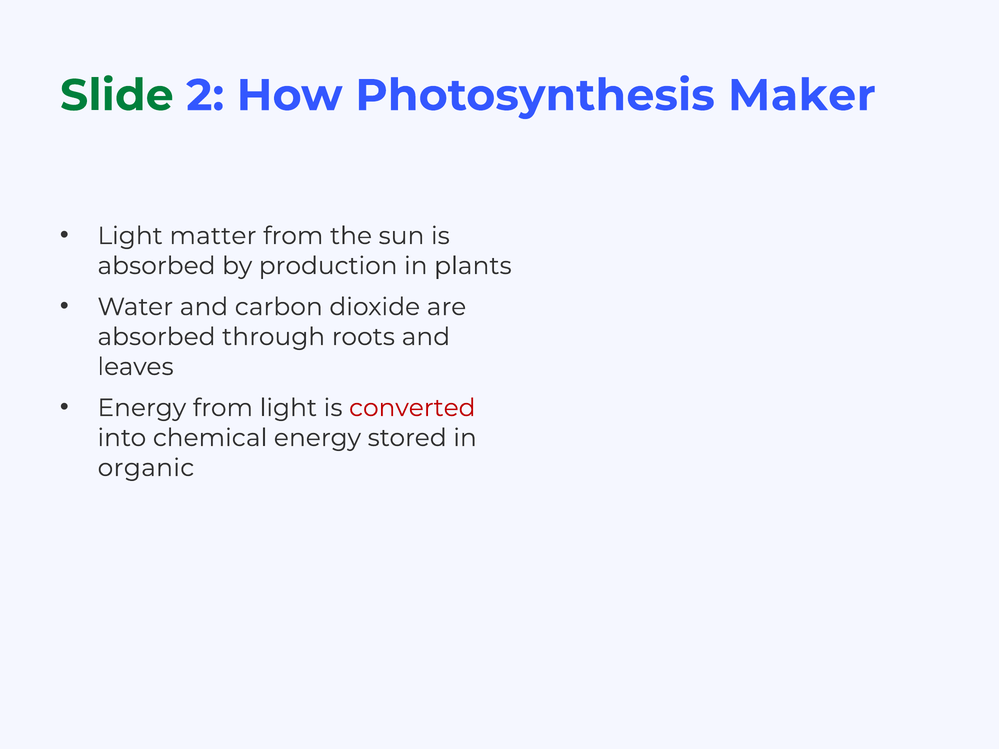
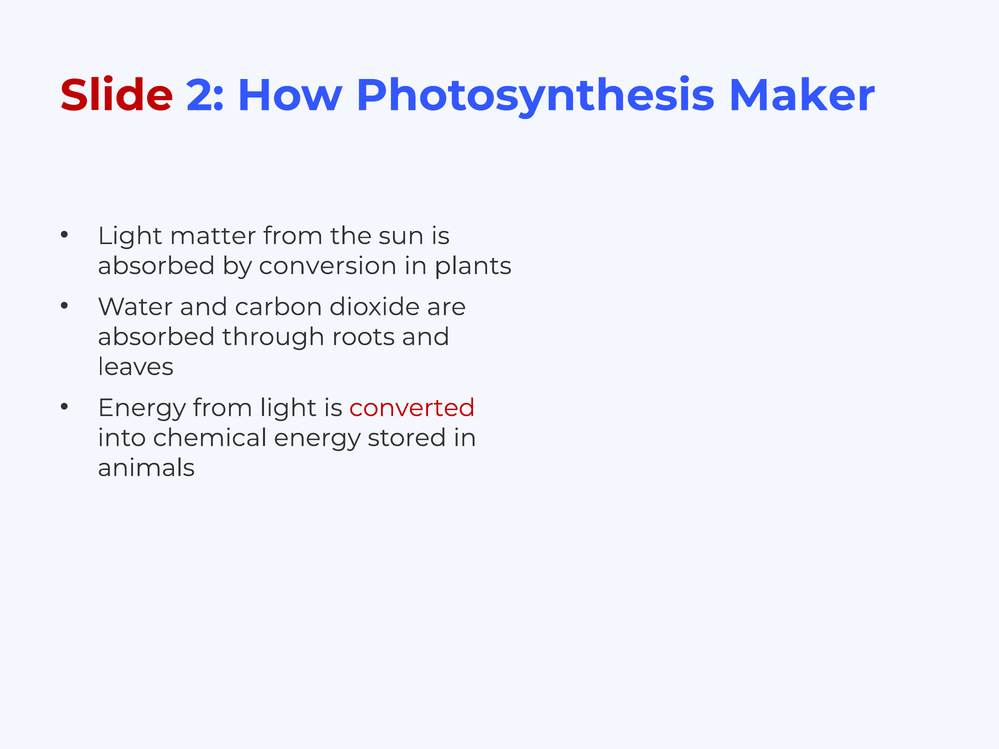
Slide colour: green -> red
production: production -> conversion
organic: organic -> animals
